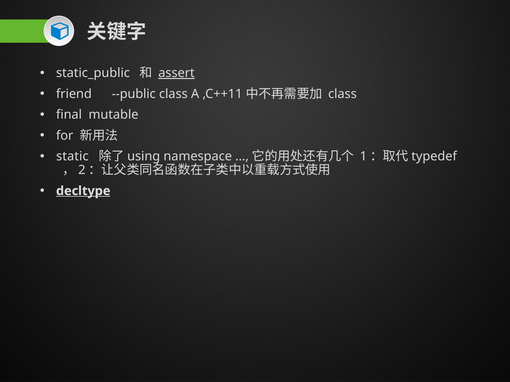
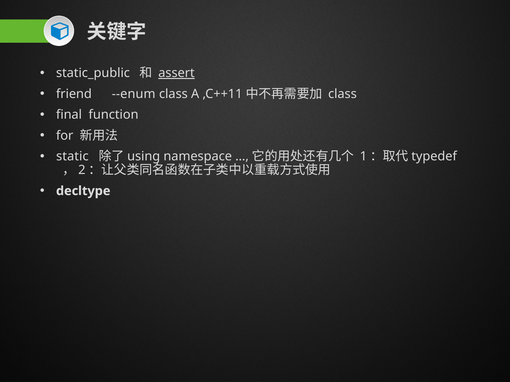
--public: --public -> --enum
mutable: mutable -> function
decltype underline: present -> none
